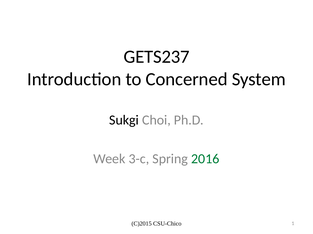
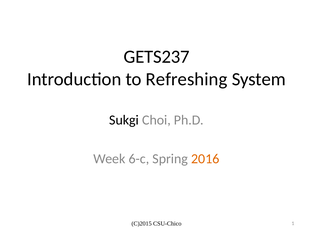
Concerned: Concerned -> Refreshing
3-c: 3-c -> 6-c
2016 colour: green -> orange
